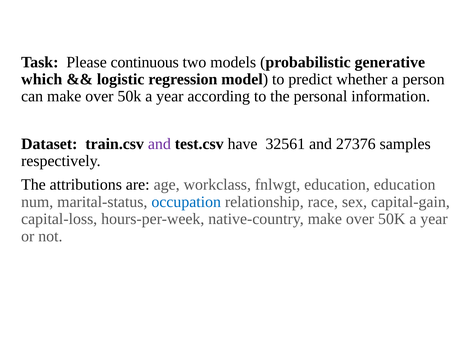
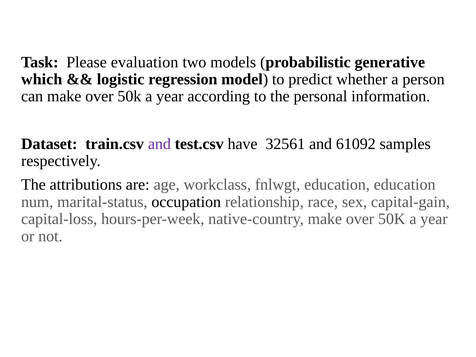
continuous: continuous -> evaluation
27376: 27376 -> 61092
occupation colour: blue -> black
